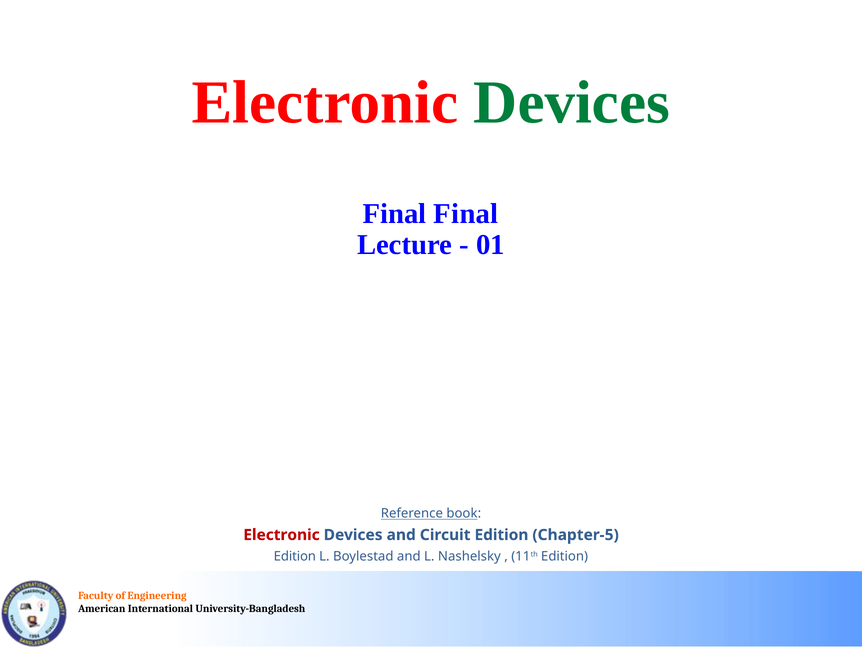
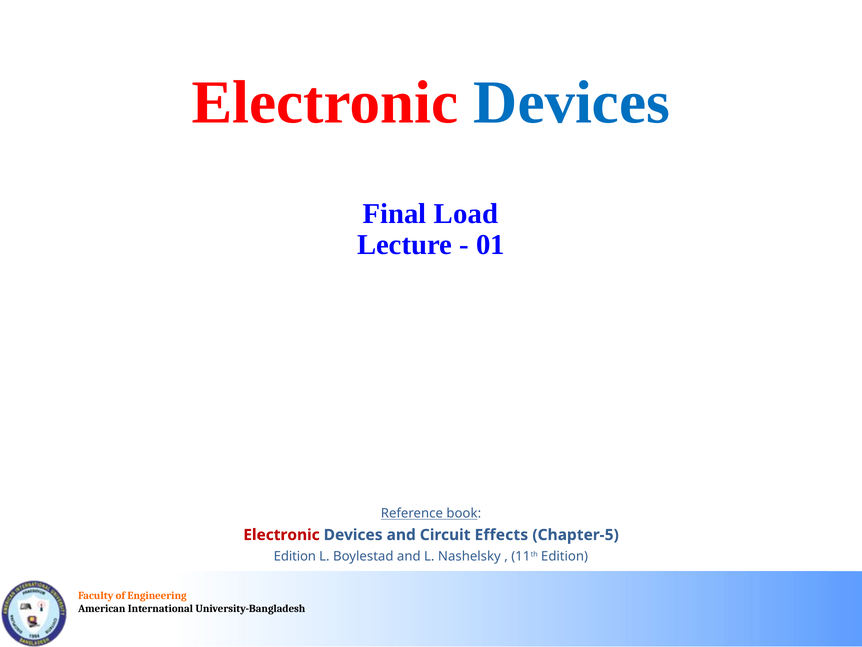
Devices at (572, 103) colour: green -> blue
Final Final: Final -> Load
Circuit Edition: Edition -> Effects
